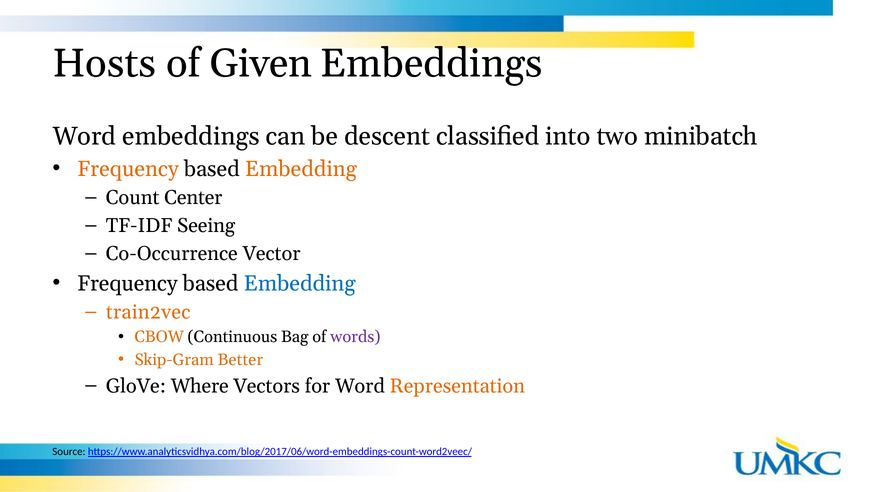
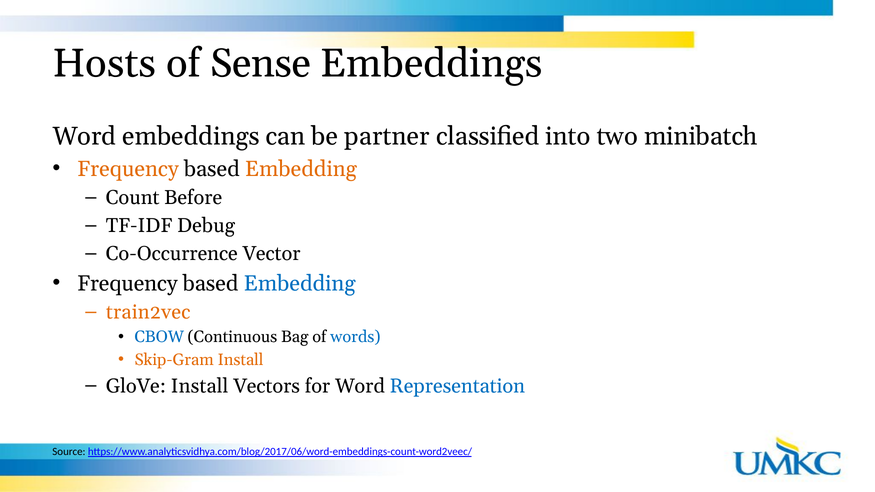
Given: Given -> Sense
descent: descent -> partner
Center: Center -> Before
Seeing: Seeing -> Debug
CBOW colour: orange -> blue
words colour: purple -> blue
Skip-Gram Better: Better -> Install
GloVe Where: Where -> Install
Representation colour: orange -> blue
